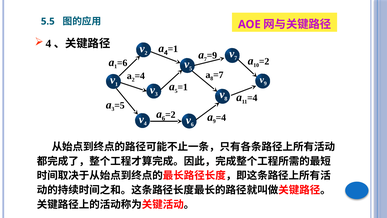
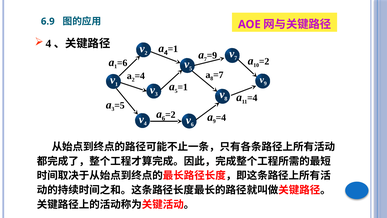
5.5: 5.5 -> 6.9
